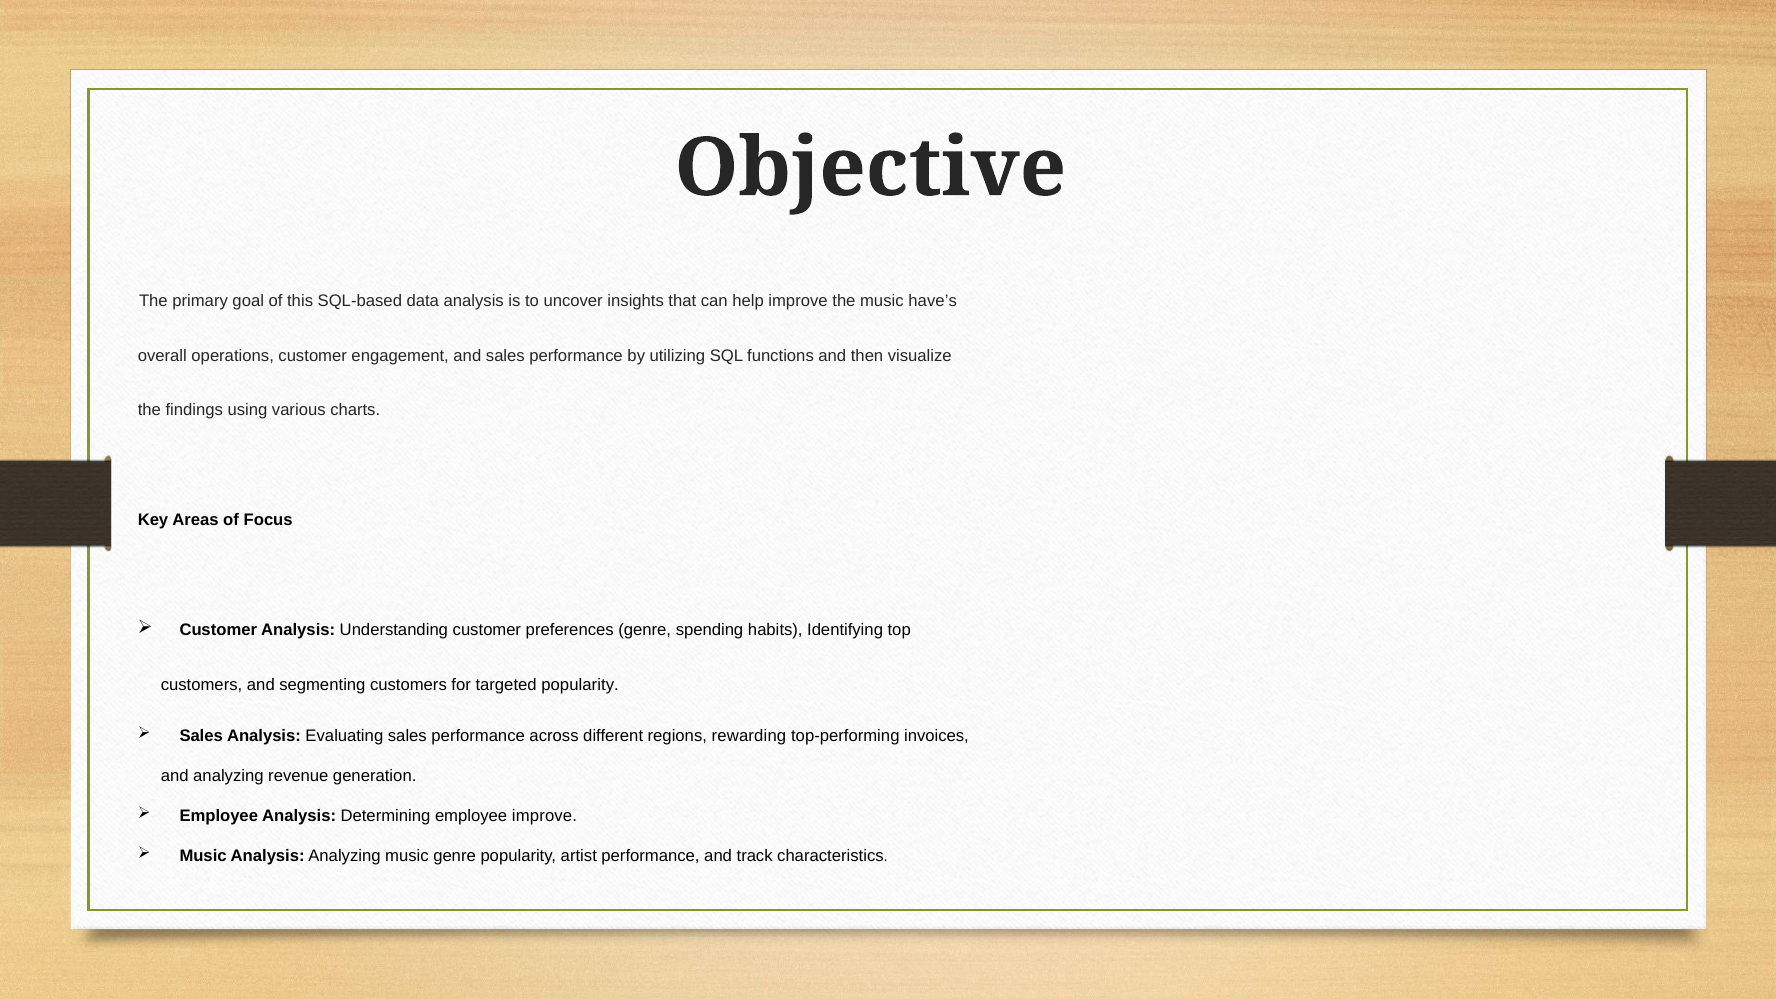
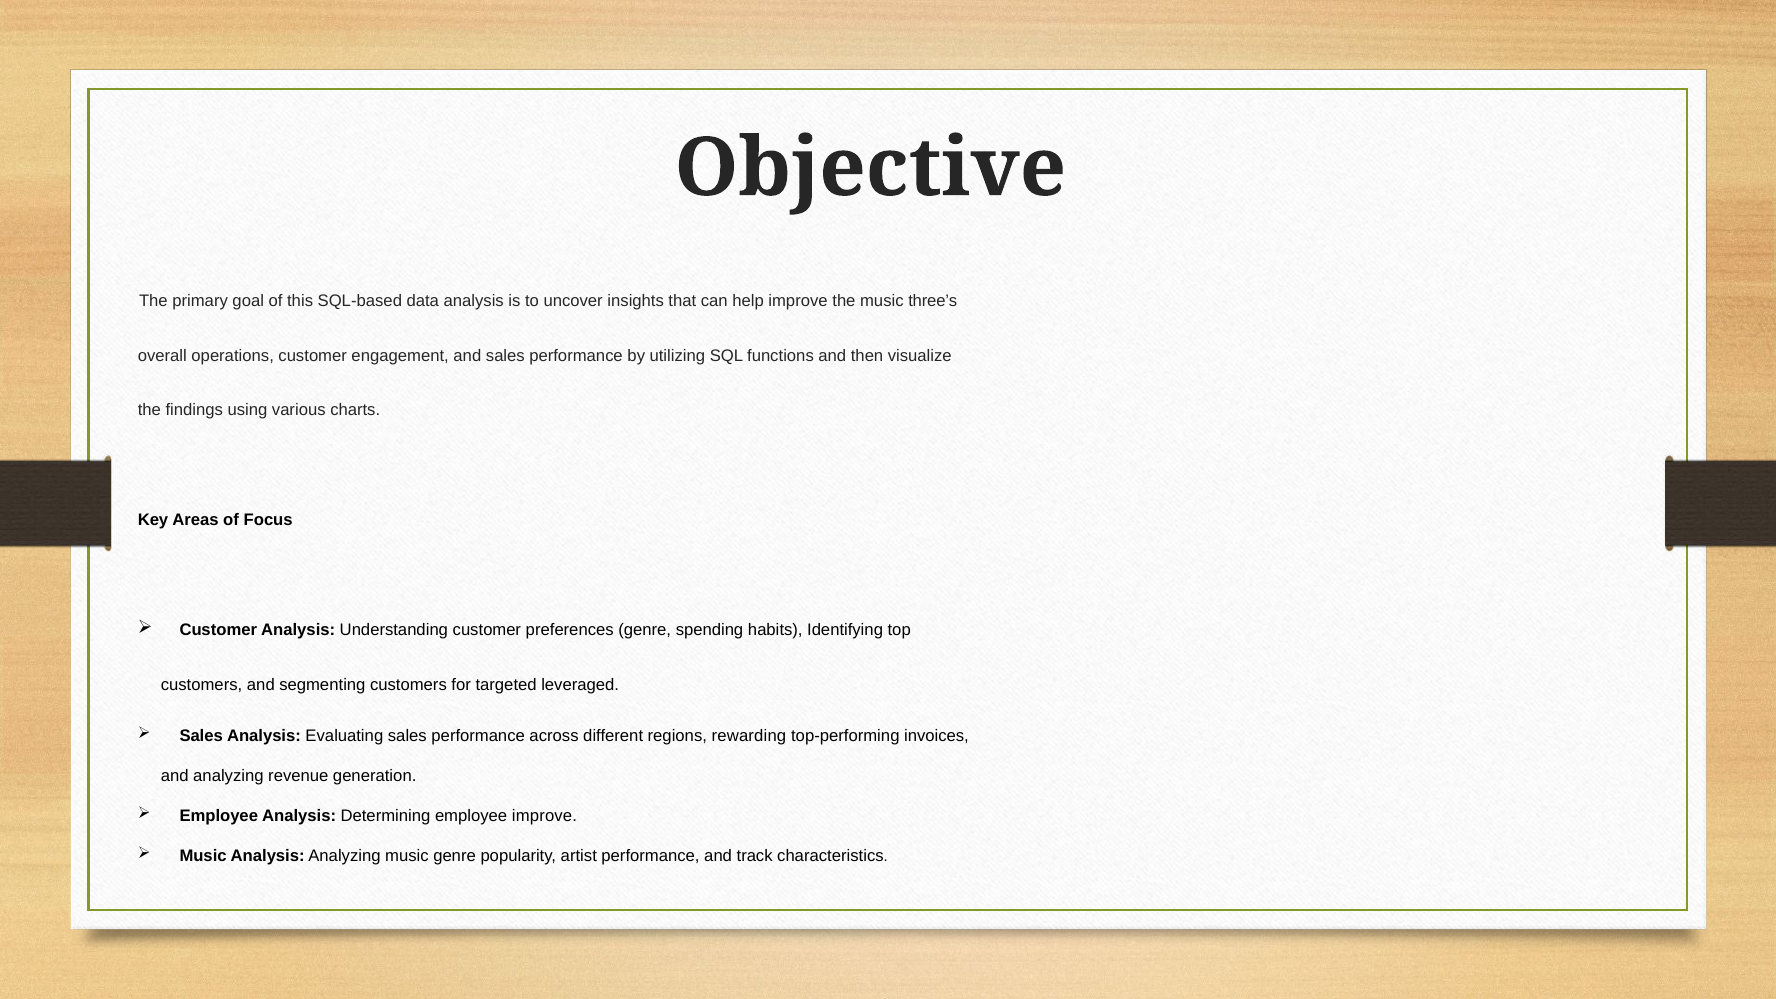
have’s: have’s -> three’s
targeted popularity: popularity -> leveraged
